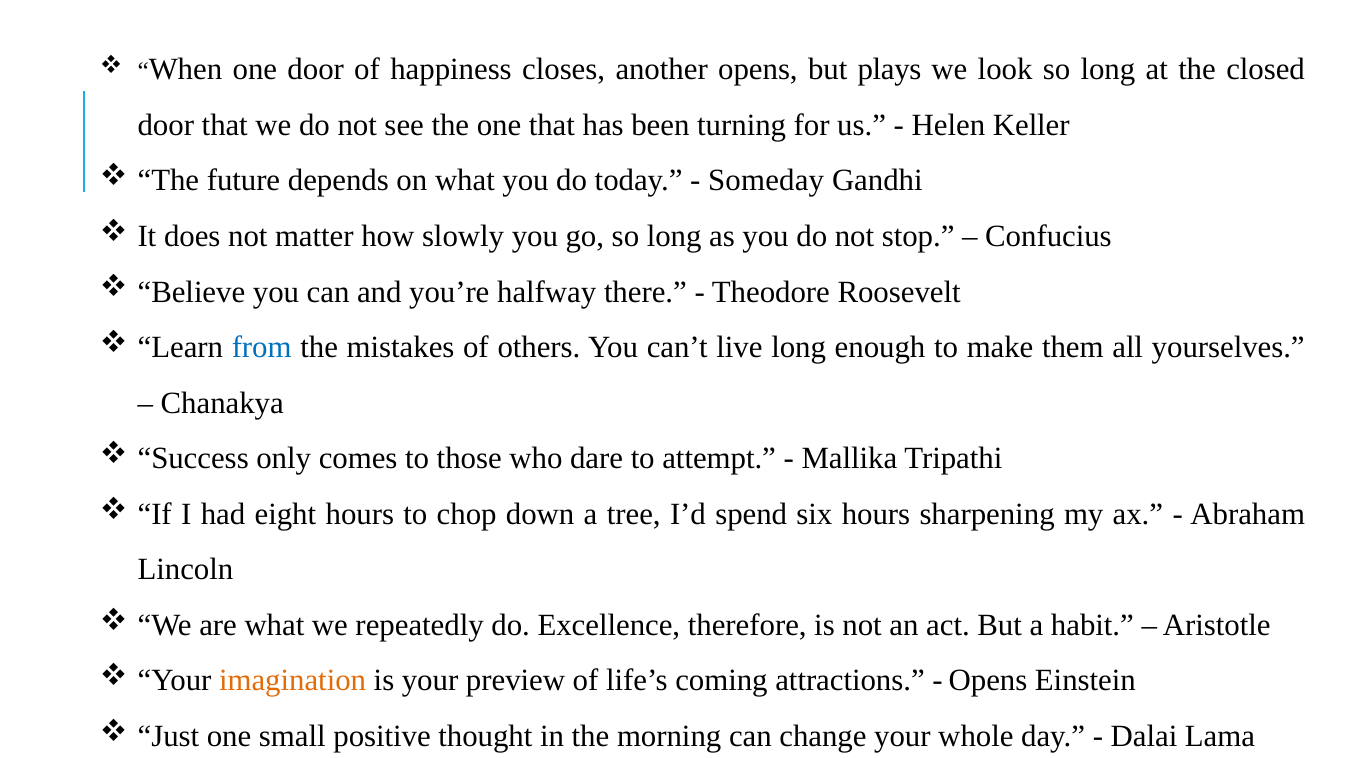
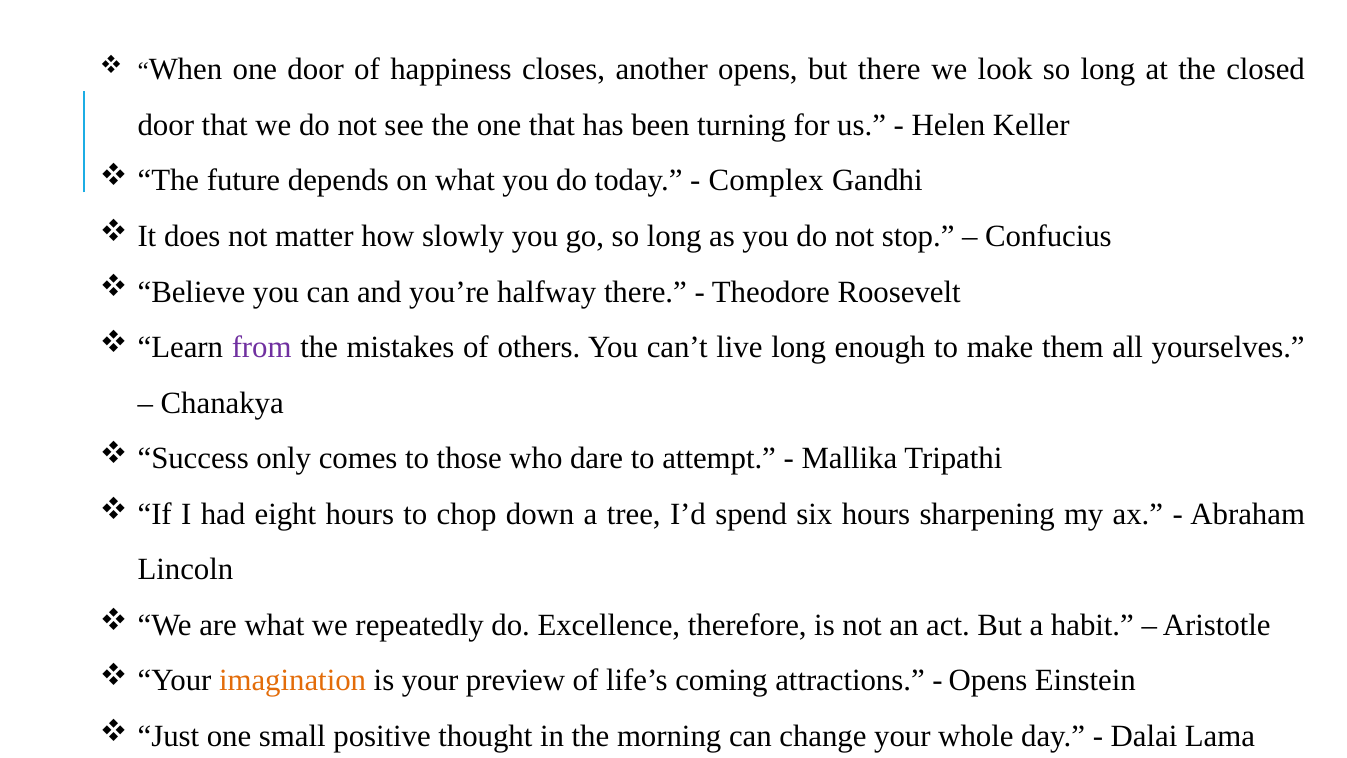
but plays: plays -> there
Someday: Someday -> Complex
from colour: blue -> purple
